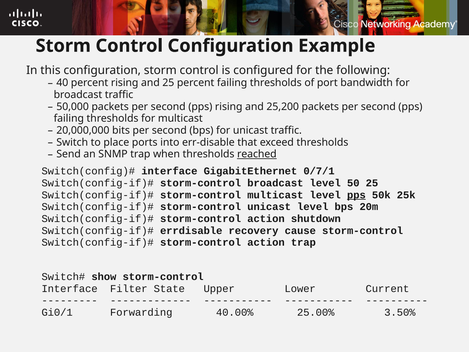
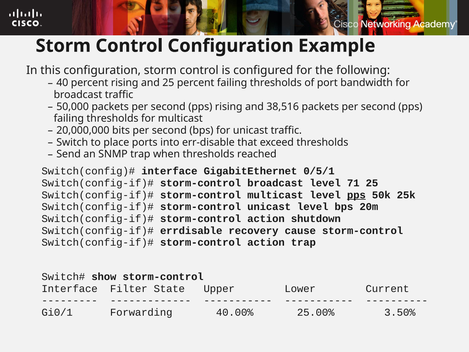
25,200: 25,200 -> 38,516
reached underline: present -> none
0/7/1: 0/7/1 -> 0/5/1
50: 50 -> 71
